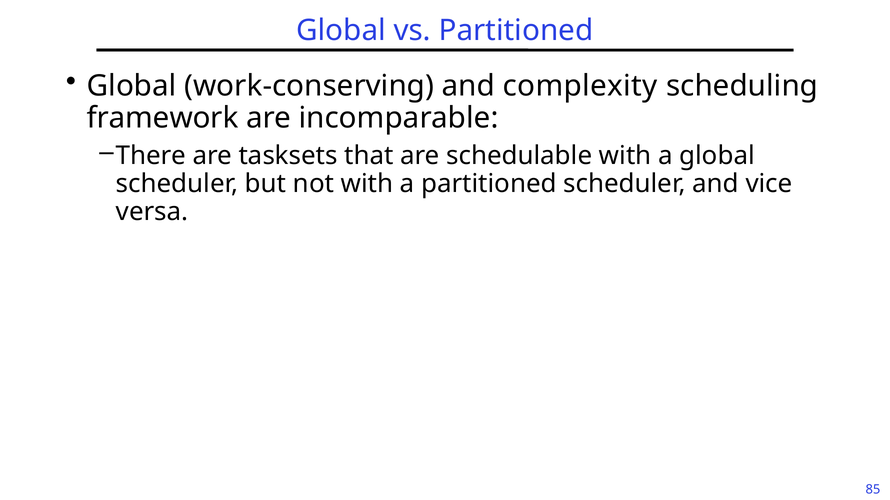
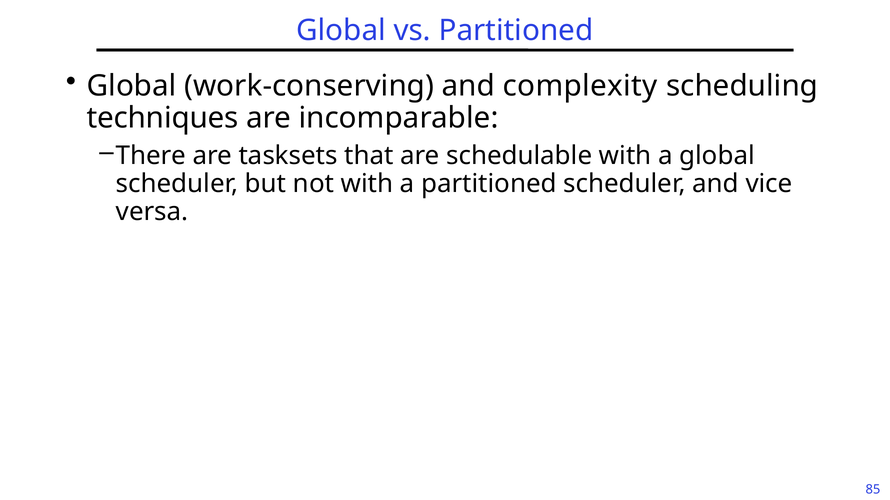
framework: framework -> techniques
